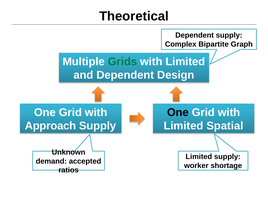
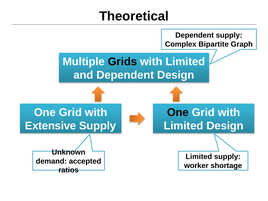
Grids colour: green -> black
Approach: Approach -> Extensive
Limited Spatial: Spatial -> Design
